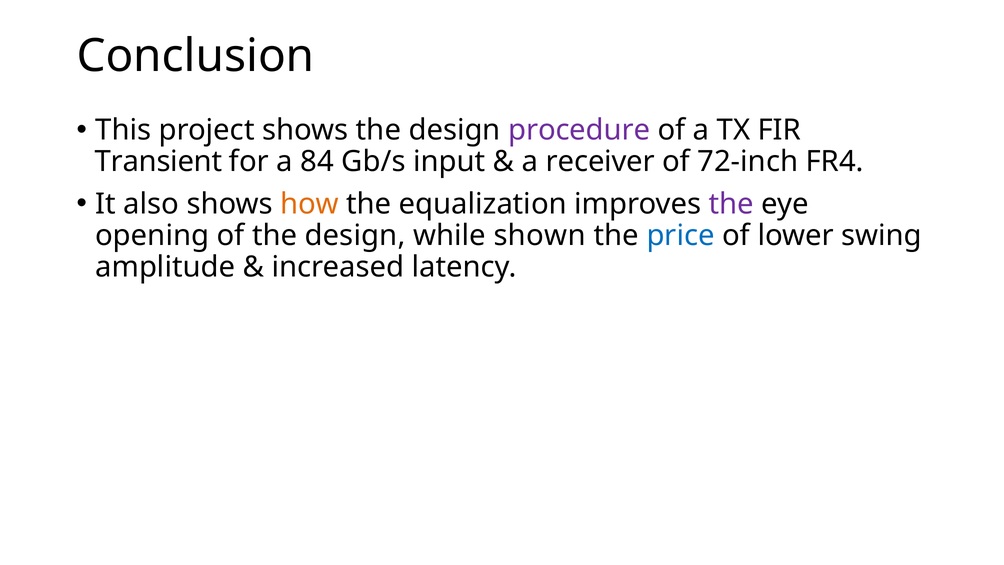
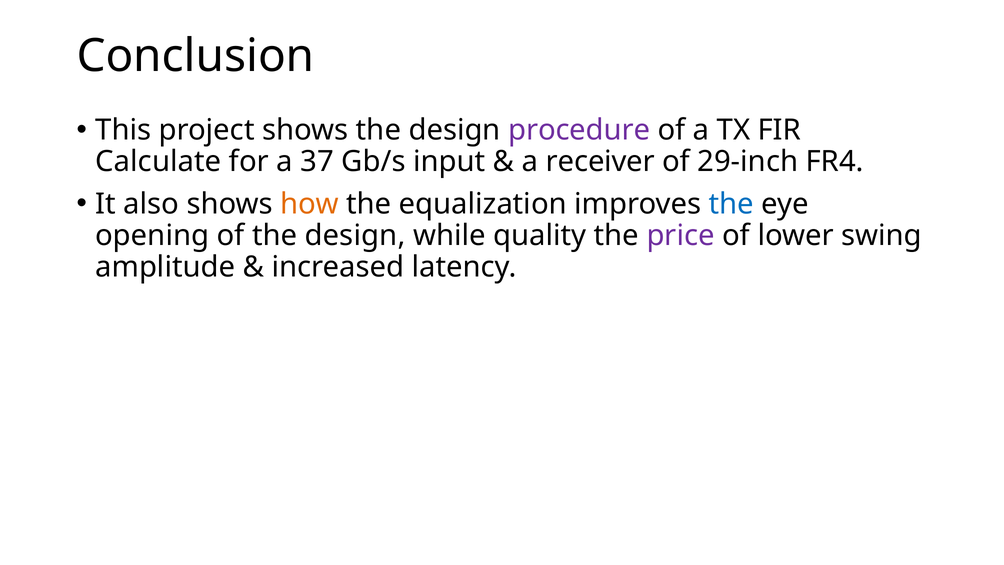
Transient: Transient -> Calculate
84: 84 -> 37
72-inch: 72-inch -> 29-inch
the at (731, 204) colour: purple -> blue
shown: shown -> quality
price colour: blue -> purple
